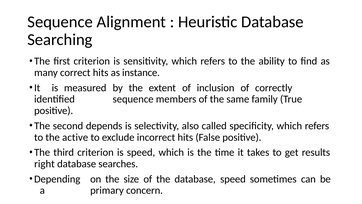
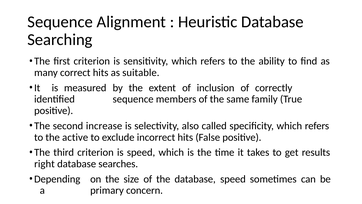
instance: instance -> suitable
depends: depends -> increase
